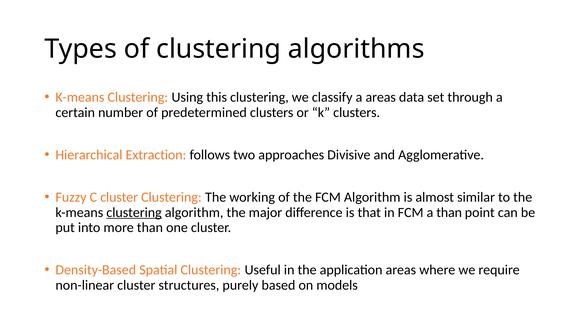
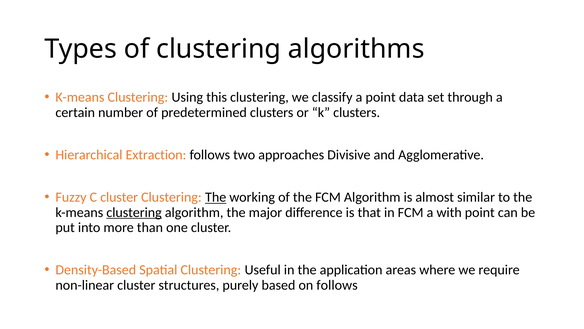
a areas: areas -> point
The at (216, 197) underline: none -> present
a than: than -> with
on models: models -> follows
